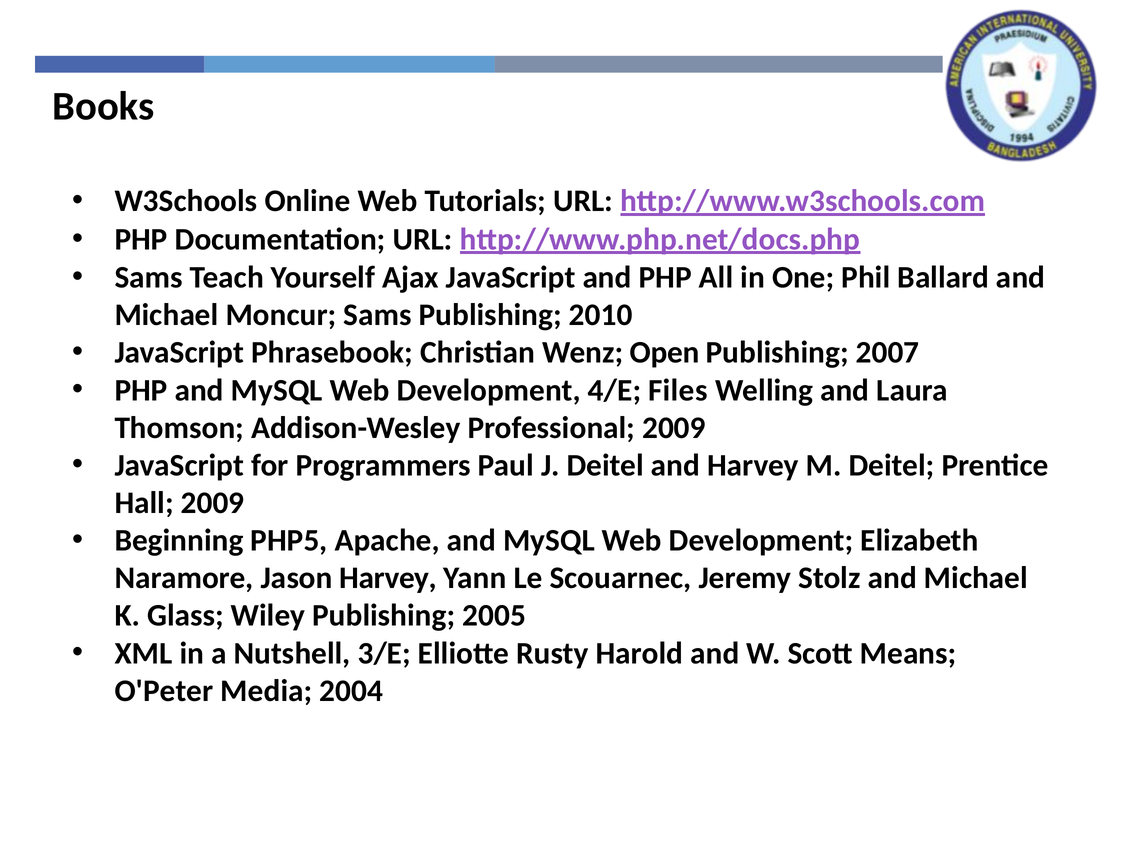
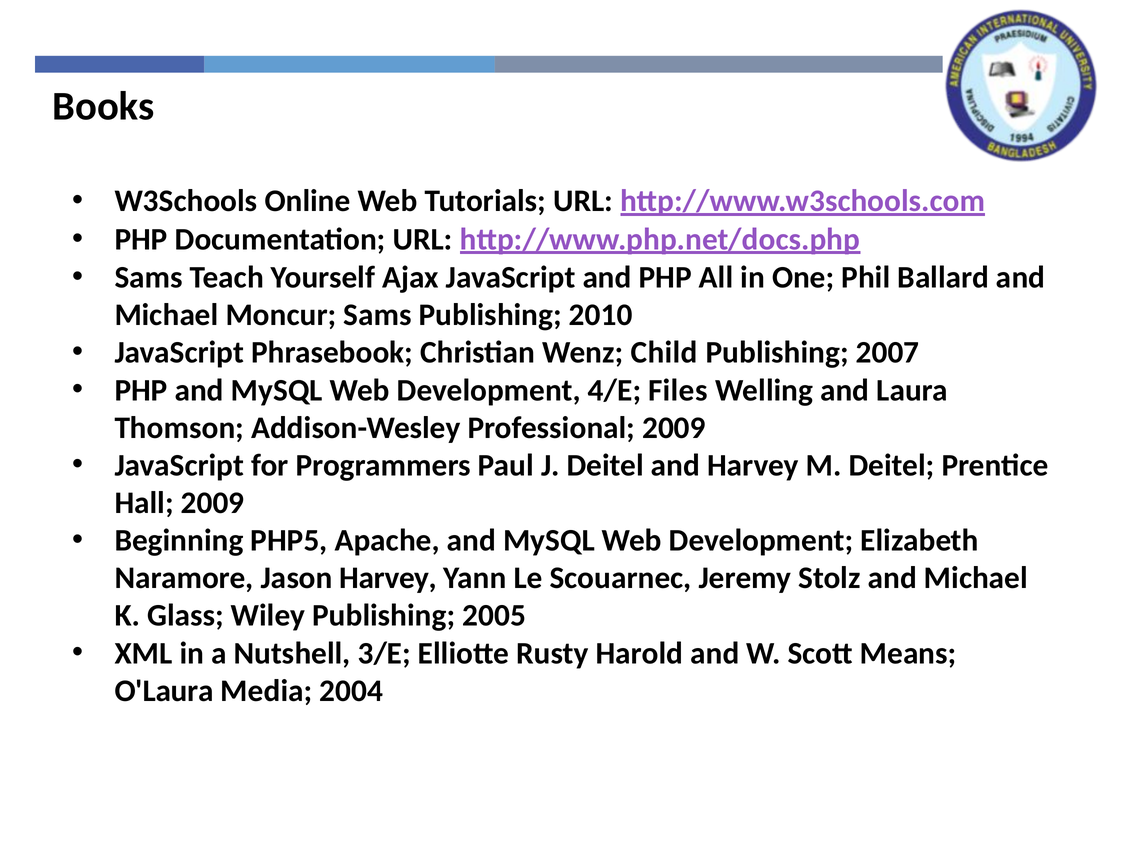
Open: Open -> Child
O'Peter: O'Peter -> O'Laura
